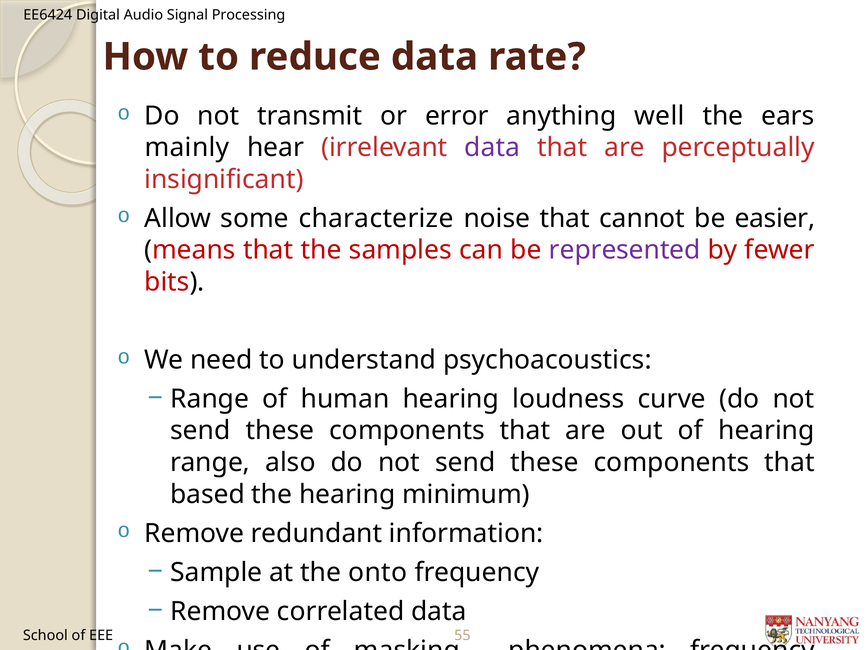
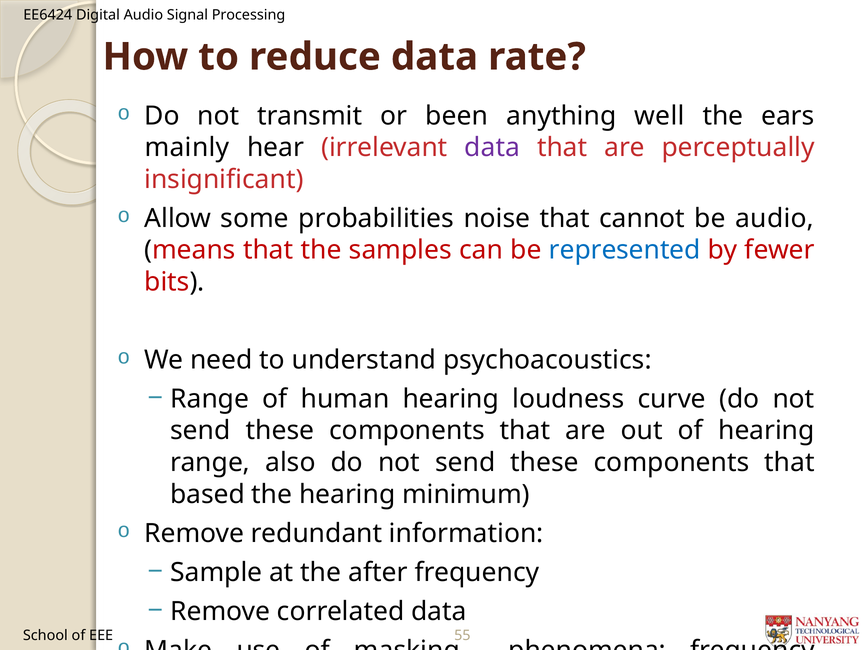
error: error -> been
characterize: characterize -> probabilities
be easier: easier -> audio
represented colour: purple -> blue
onto: onto -> after
